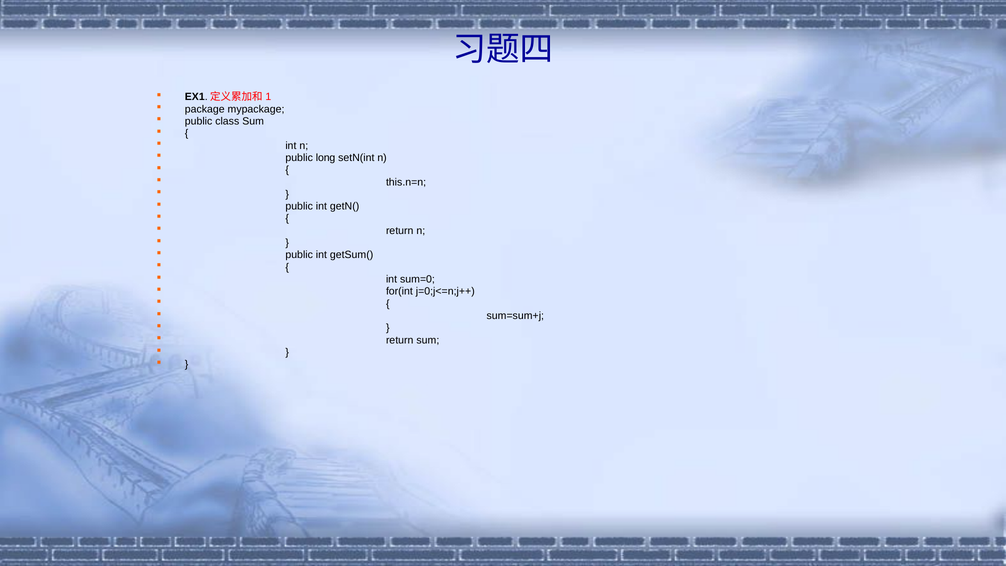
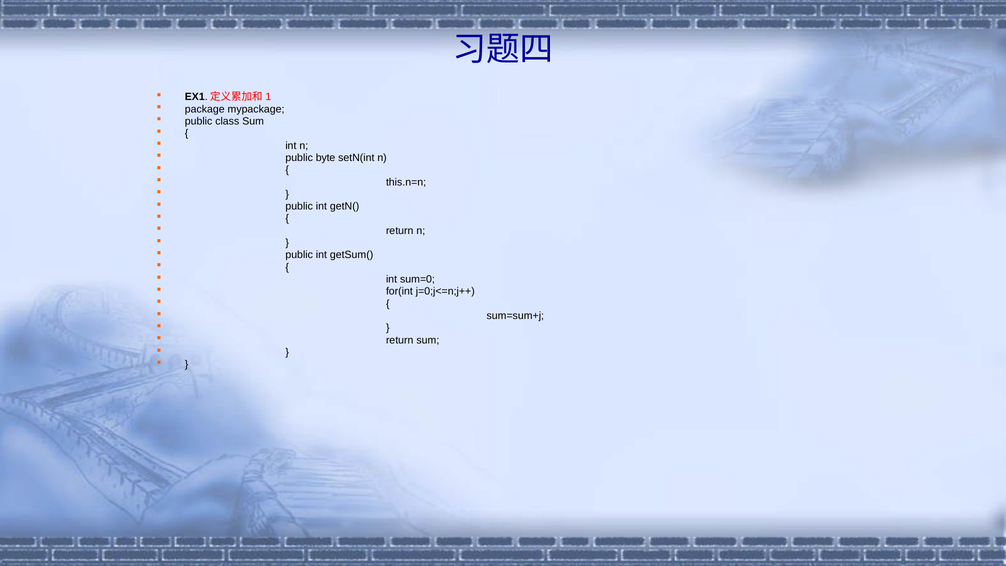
long: long -> byte
